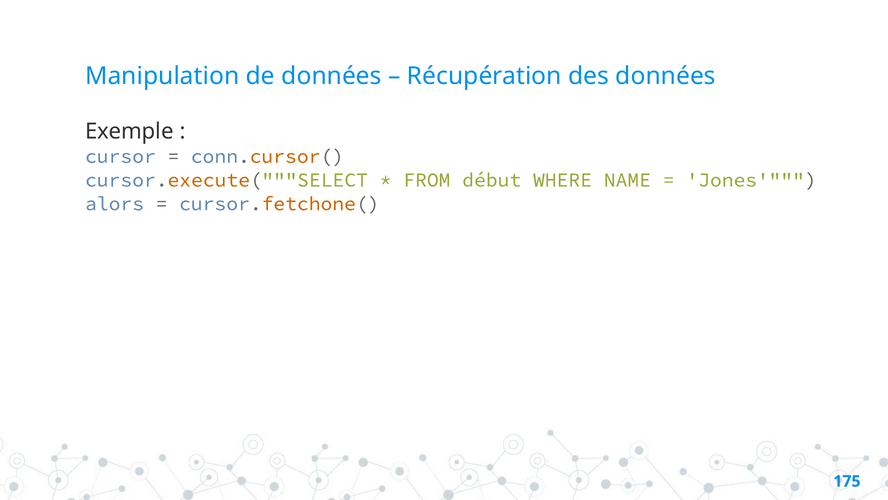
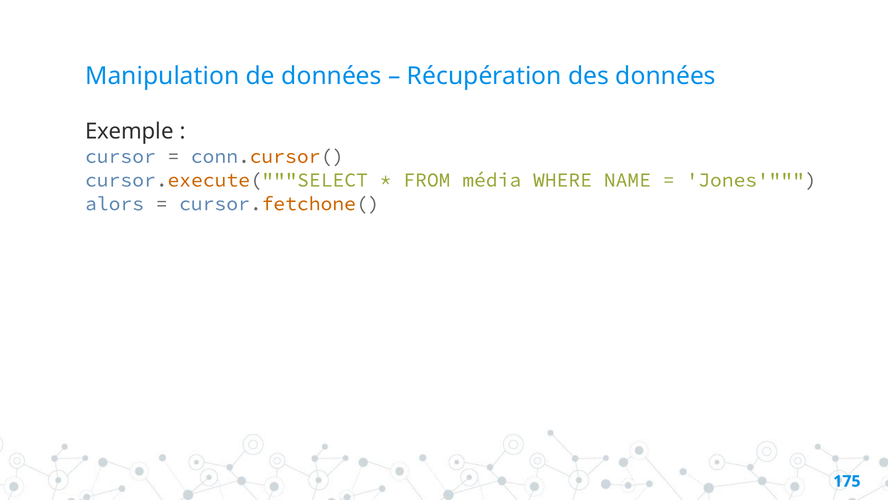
début: début -> média
